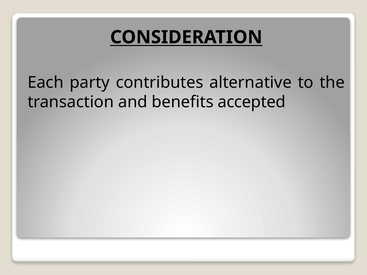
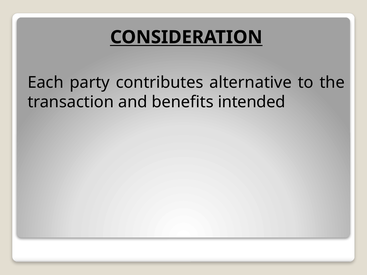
accepted: accepted -> intended
